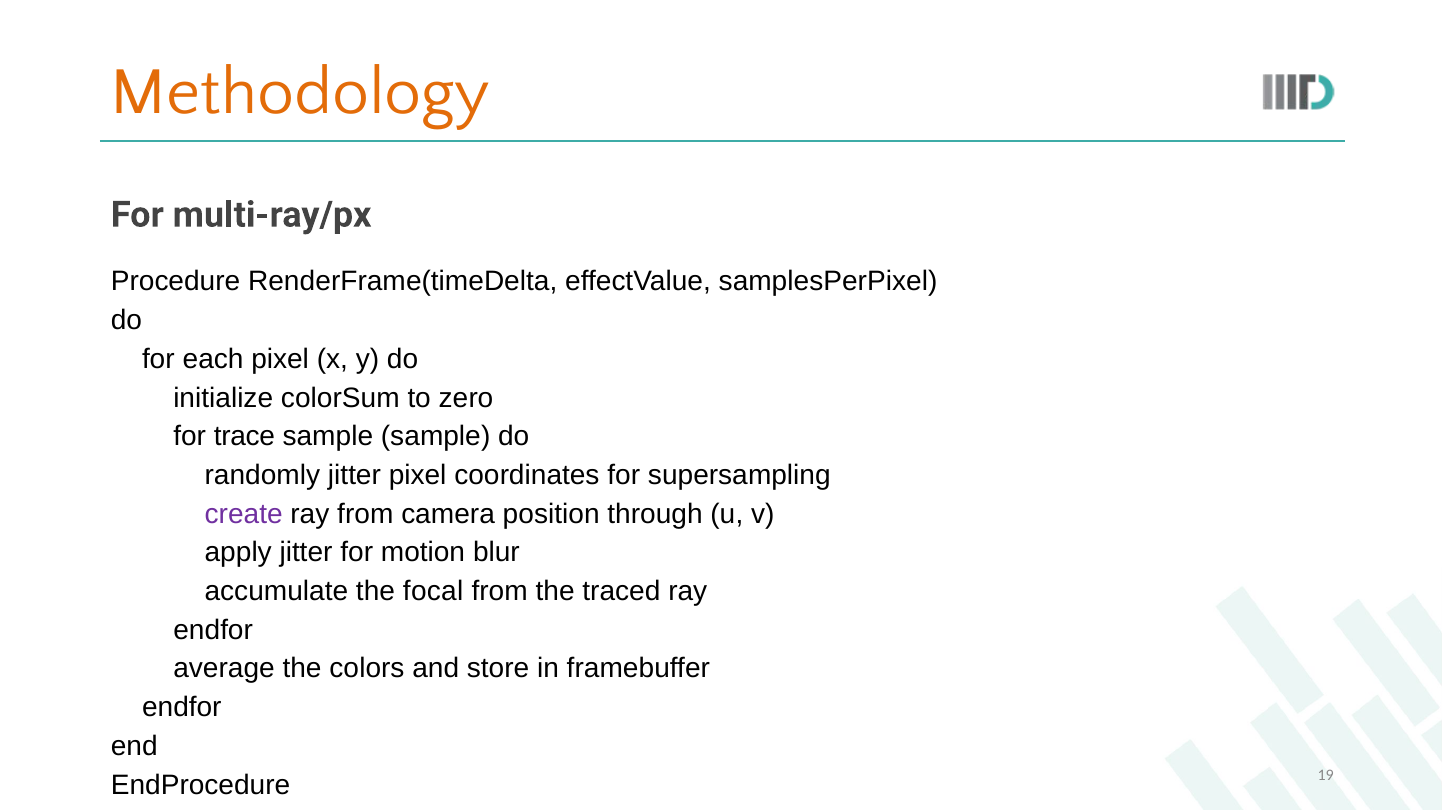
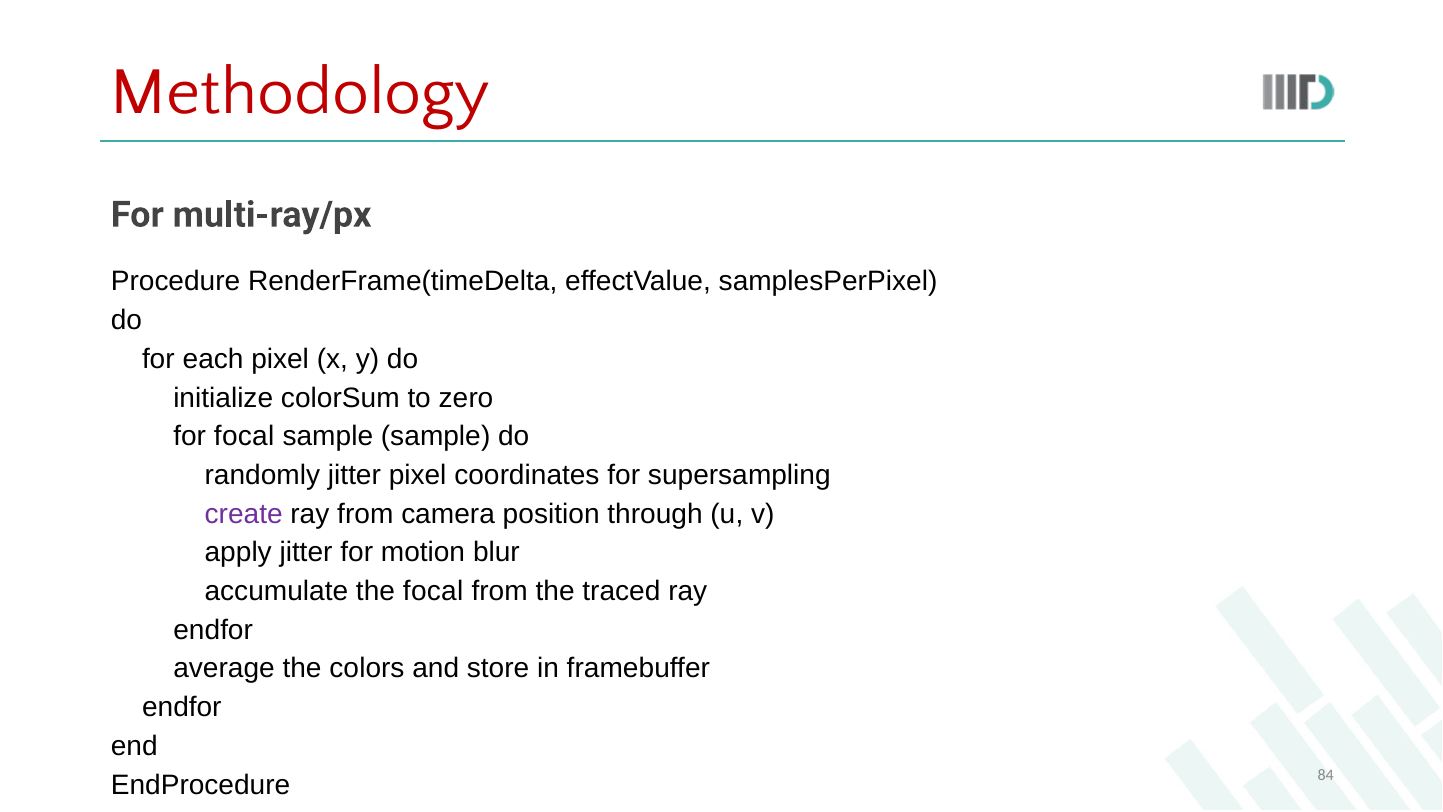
Methodology colour: orange -> red
for trace: trace -> focal
19: 19 -> 84
